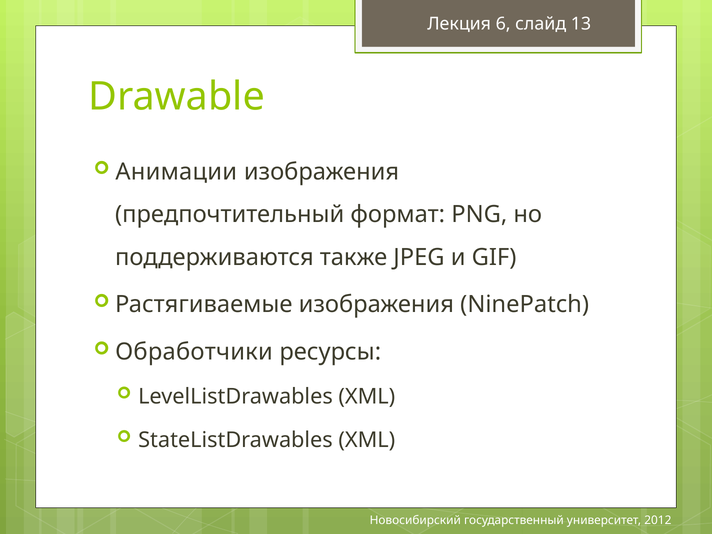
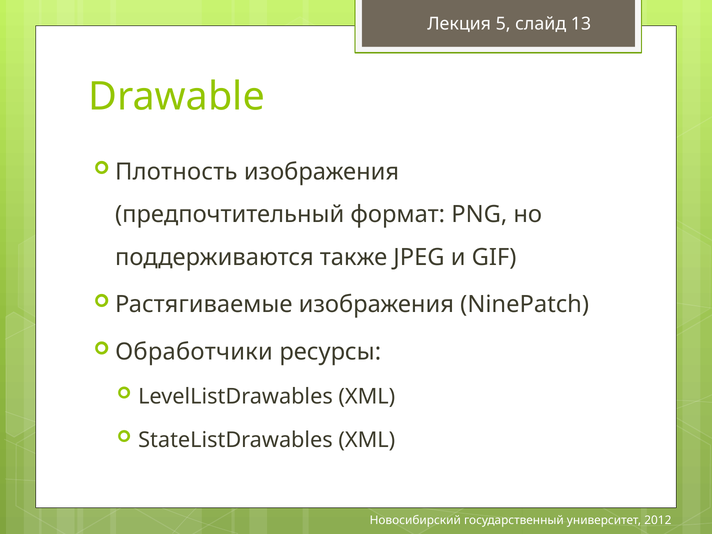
6: 6 -> 5
Анимации: Анимации -> Плотность
